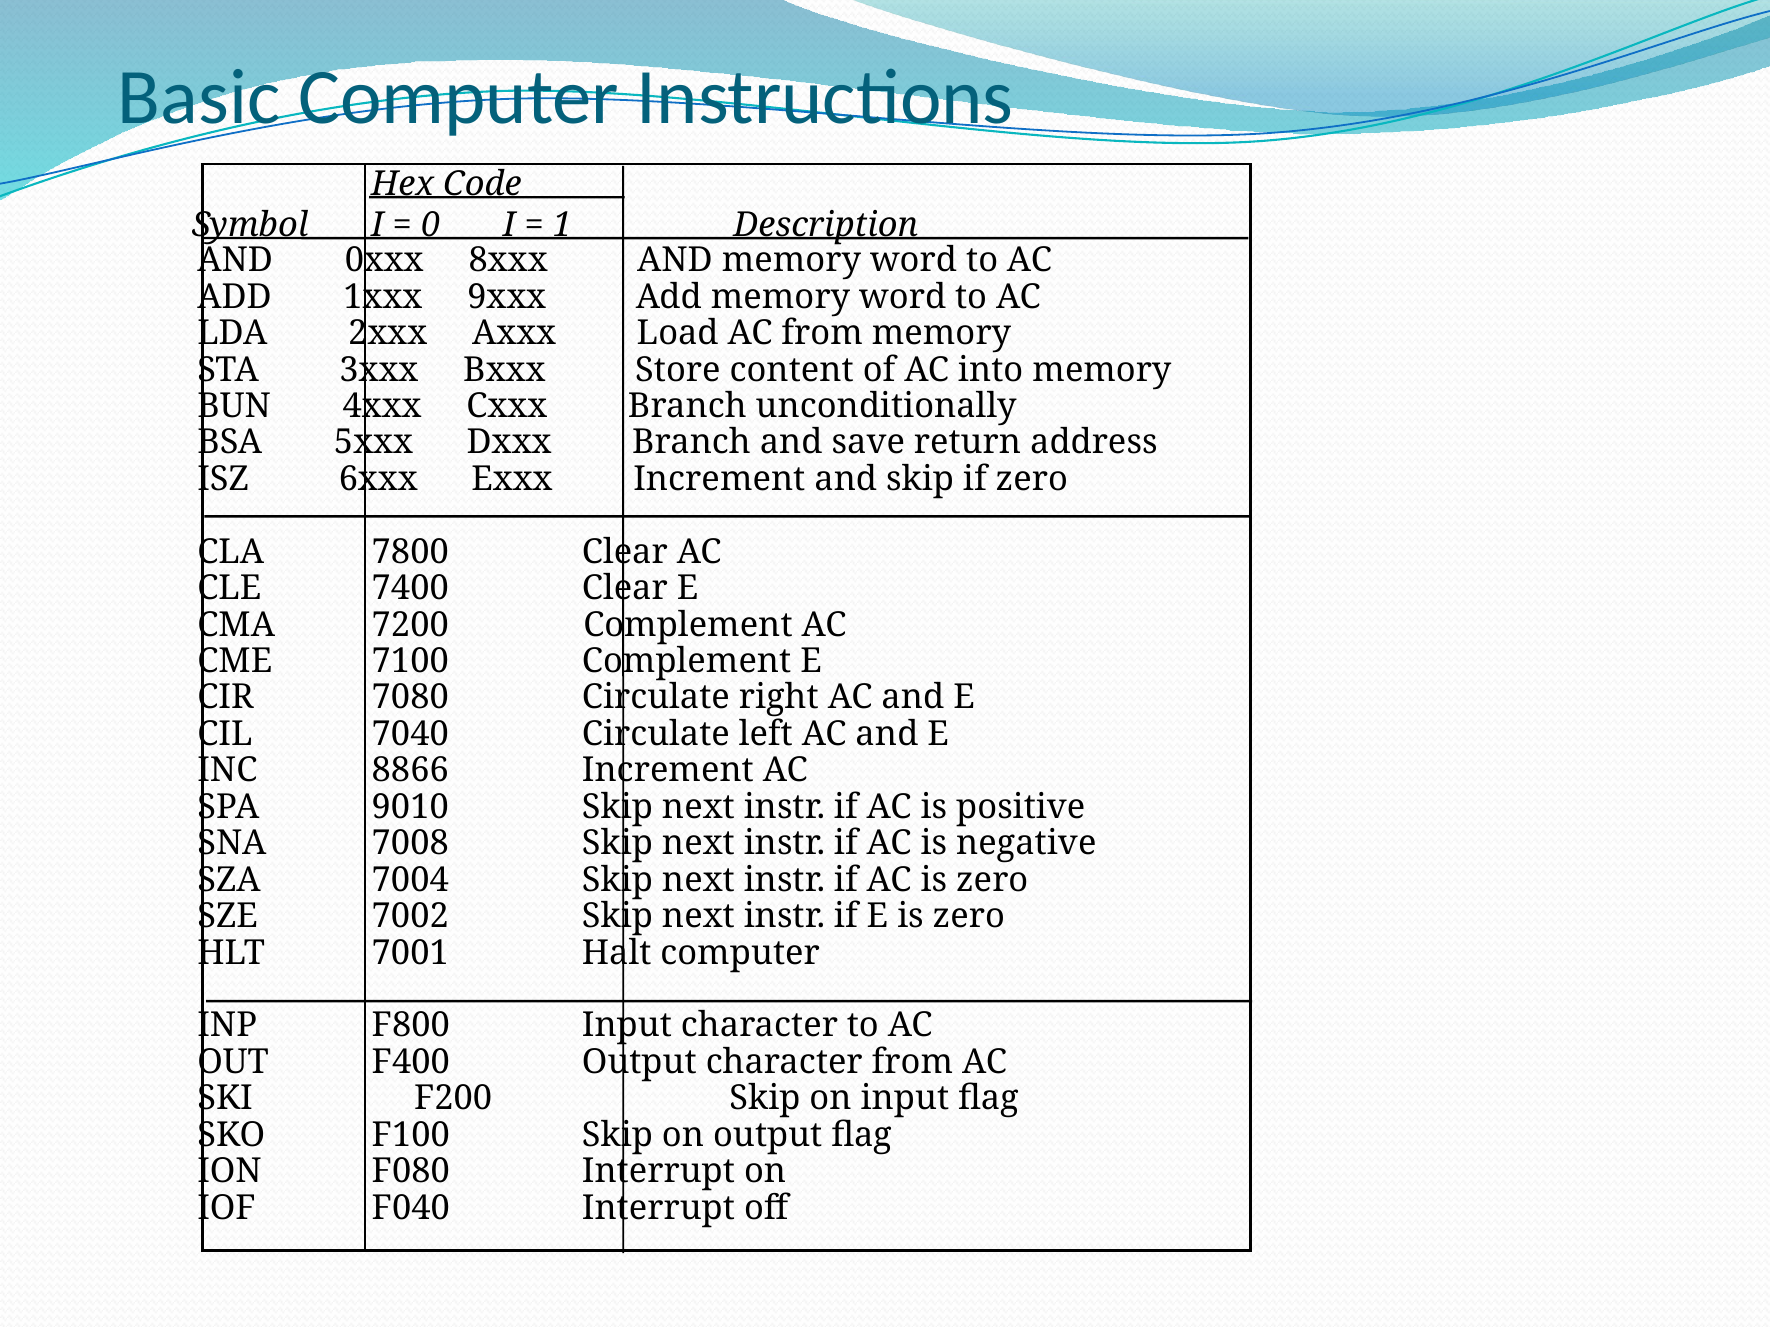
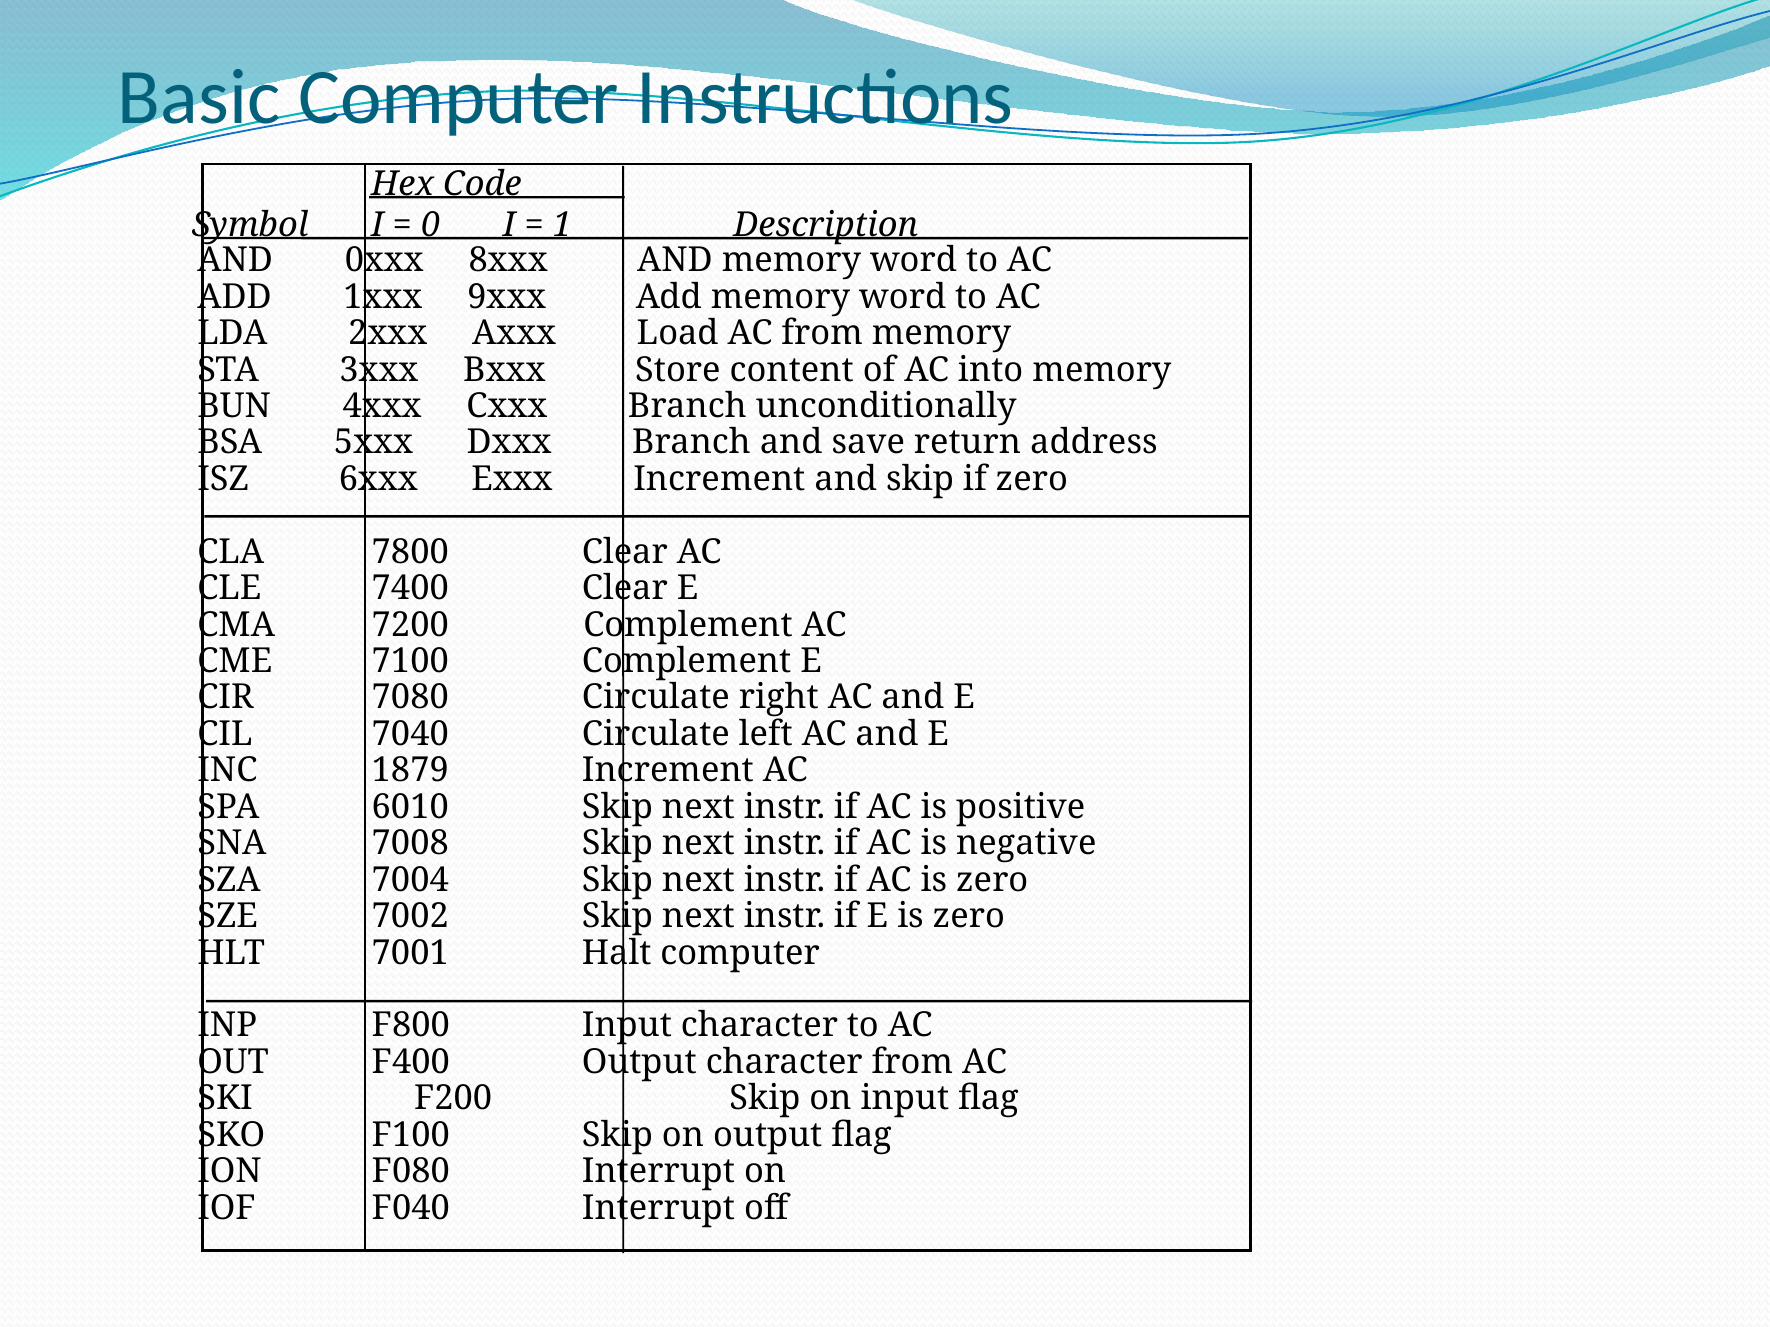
8866: 8866 -> 1879
9010: 9010 -> 6010
